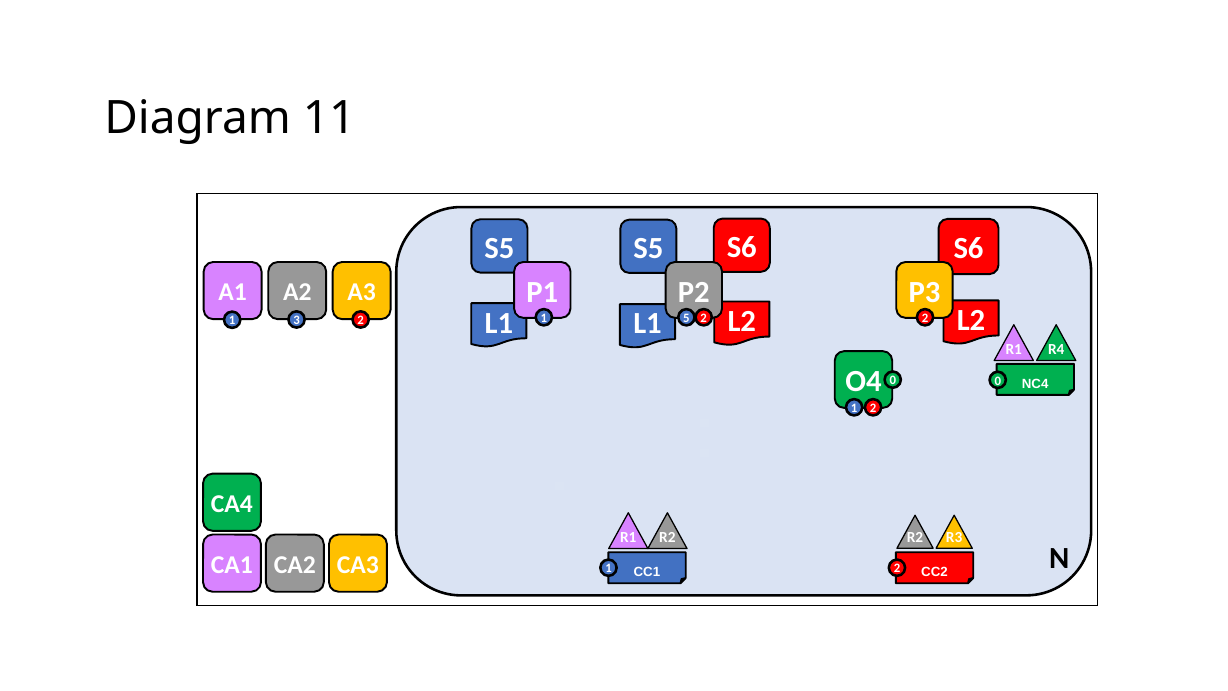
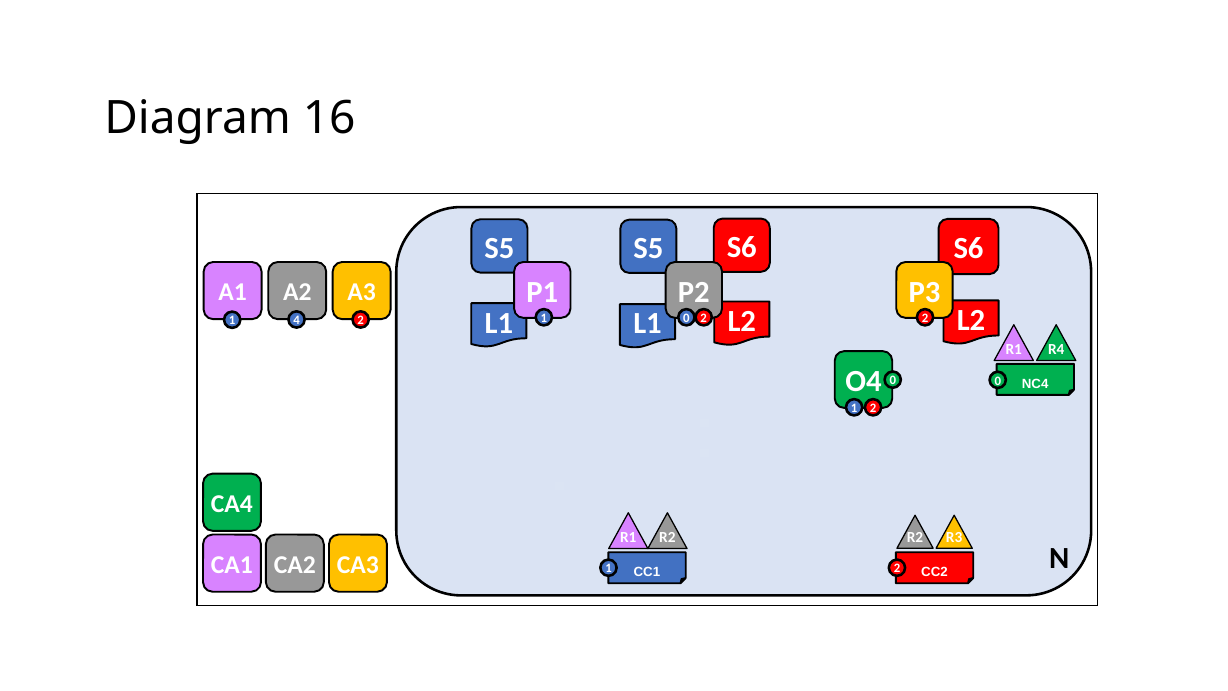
11: 11 -> 16
1 5: 5 -> 0
3: 3 -> 4
